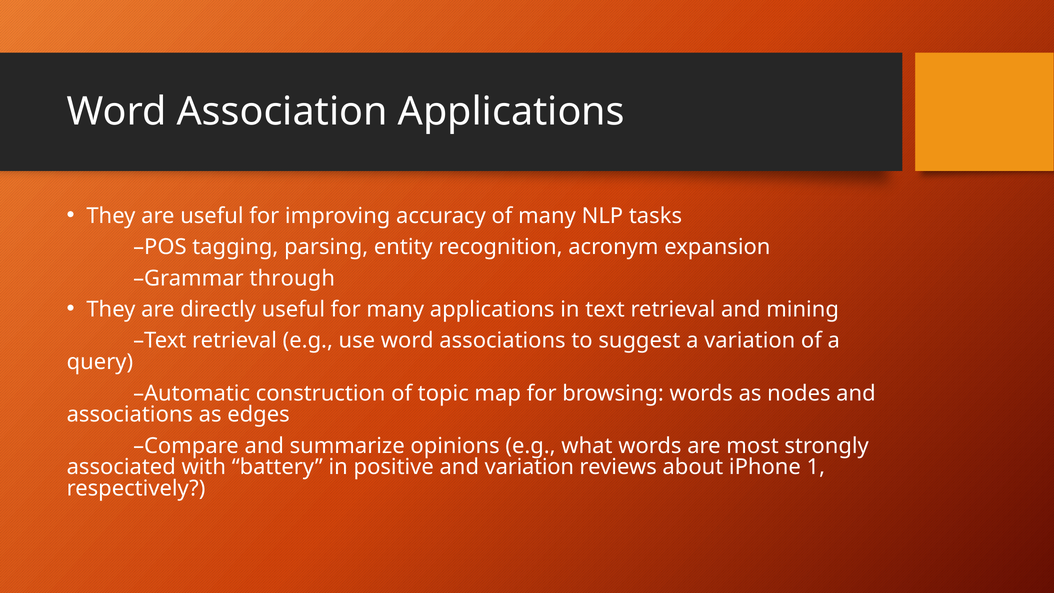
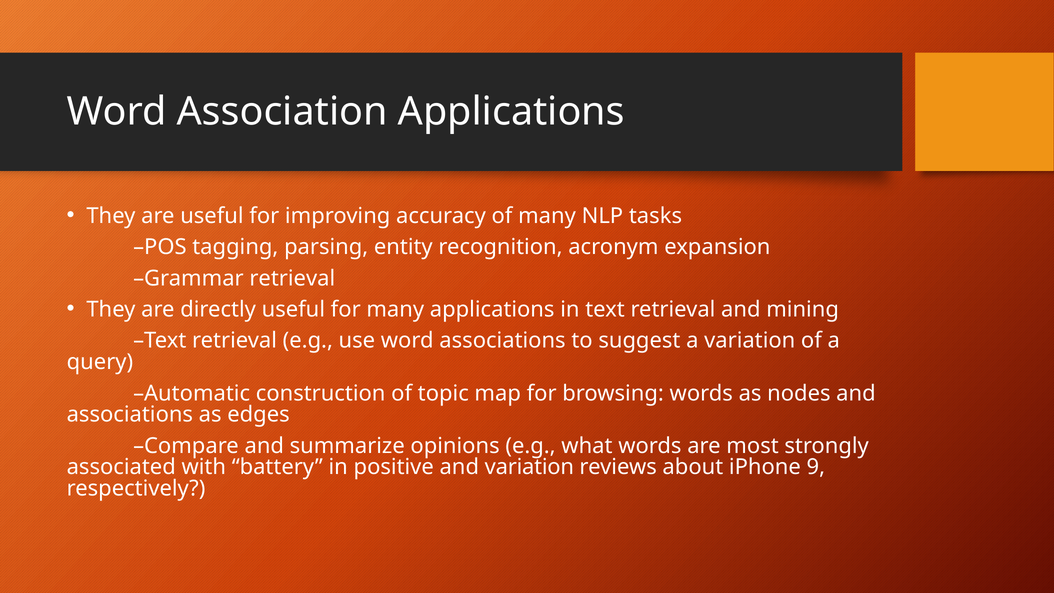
Grammar through: through -> retrieval
1: 1 -> 9
